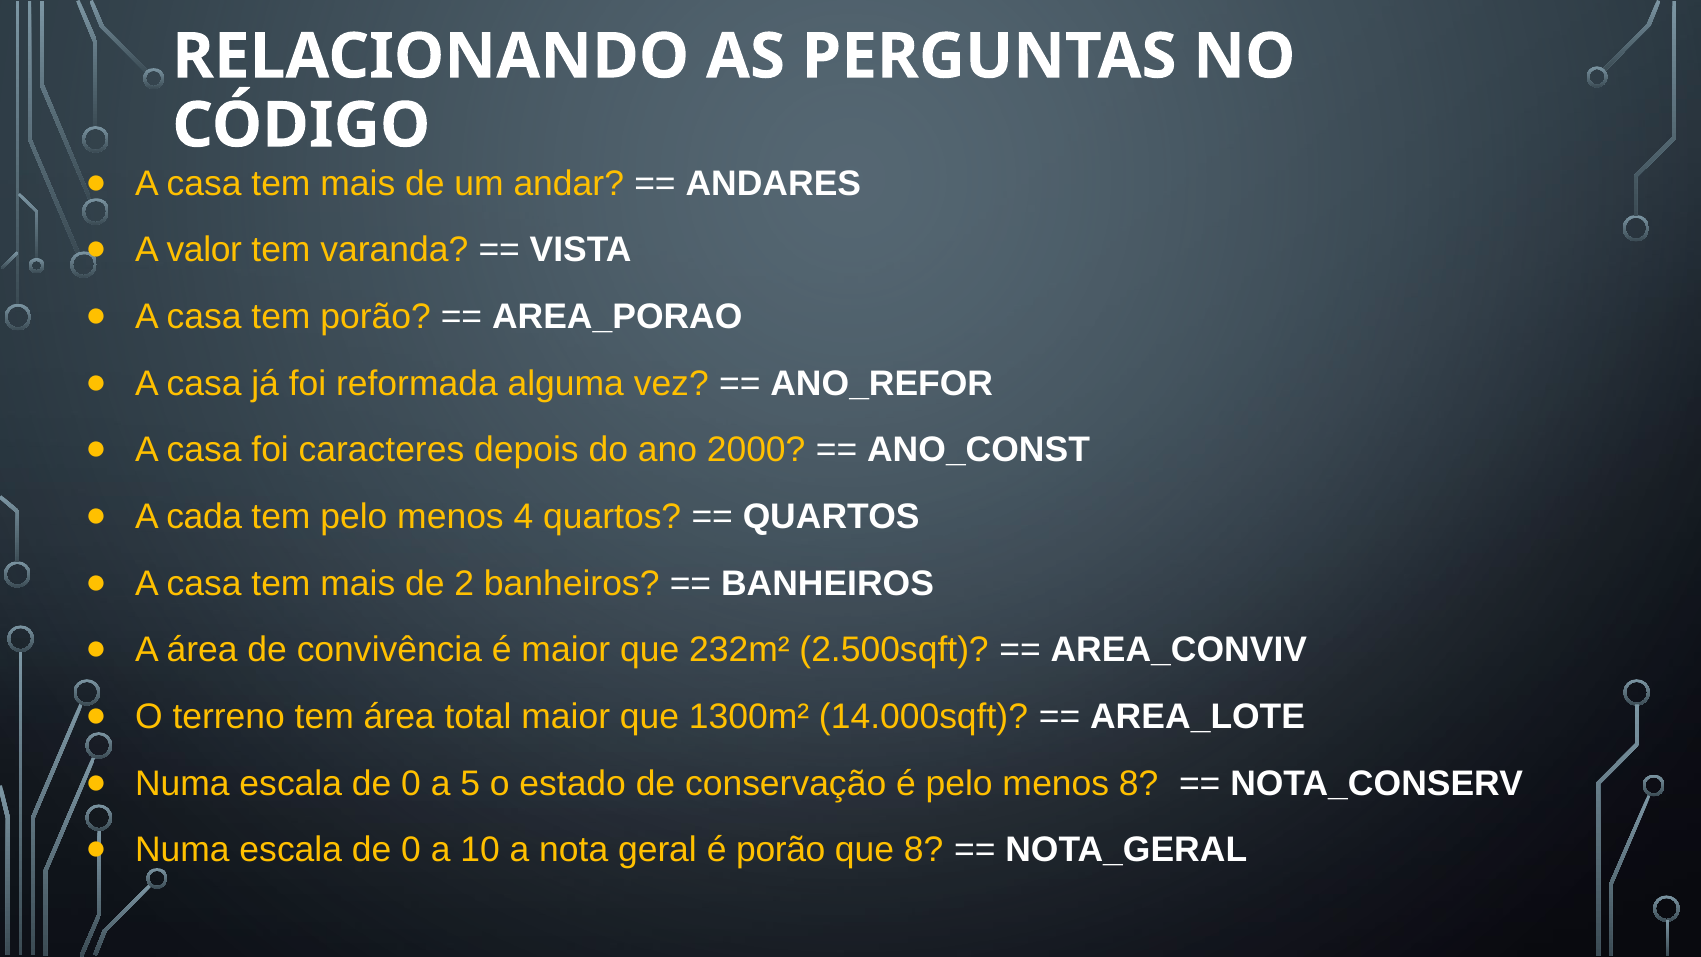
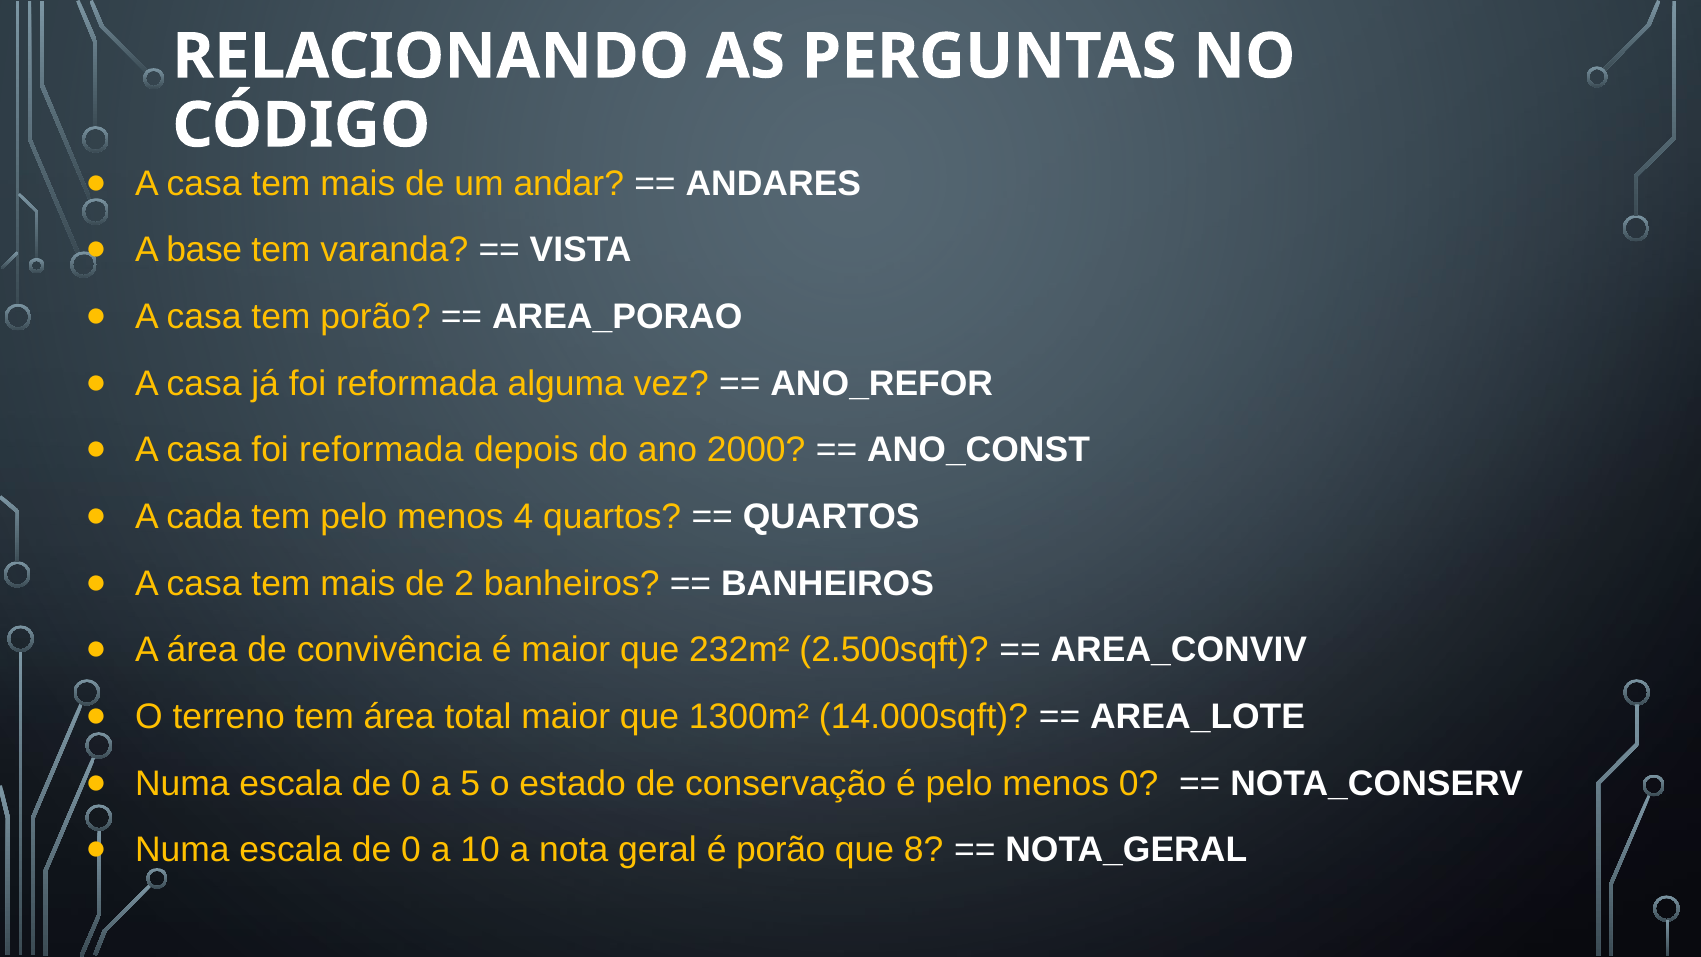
valor: valor -> base
casa foi caracteres: caracteres -> reformada
menos 8: 8 -> 0
